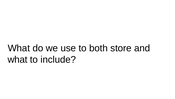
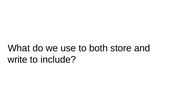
what at (18, 59): what -> write
